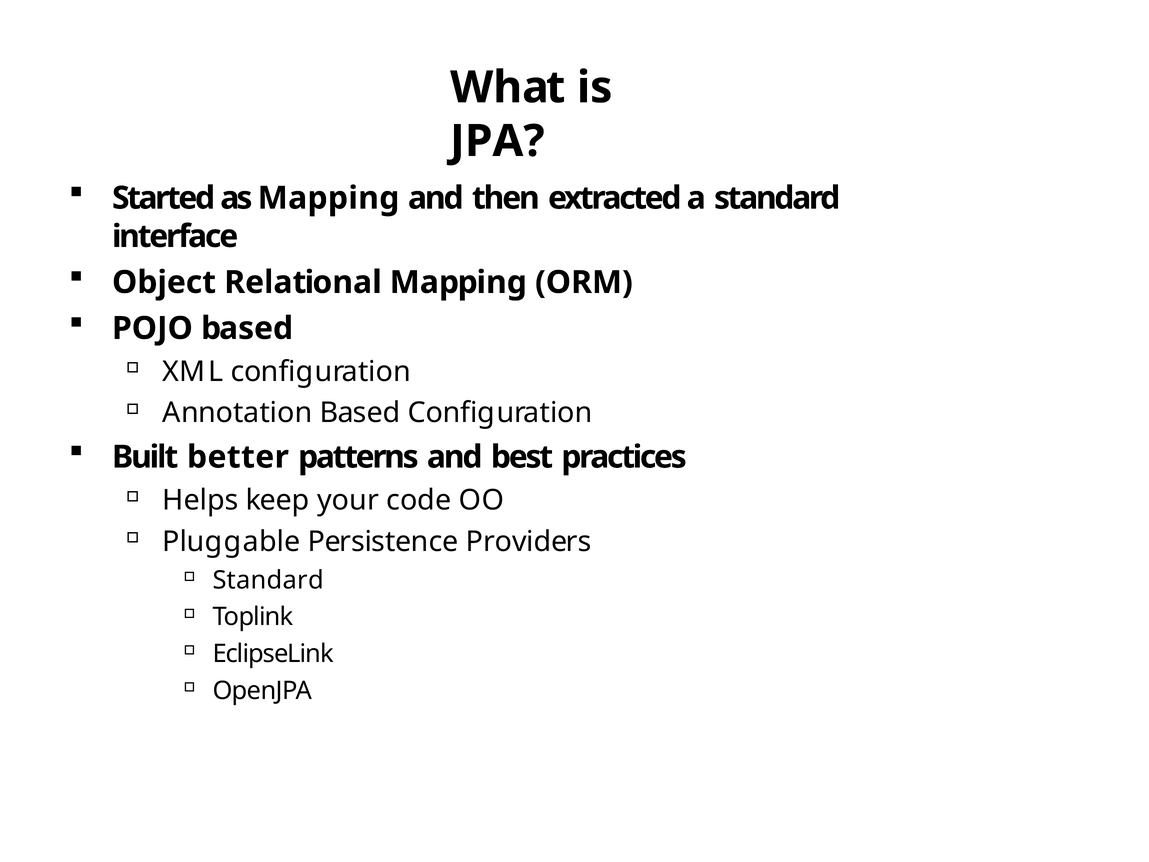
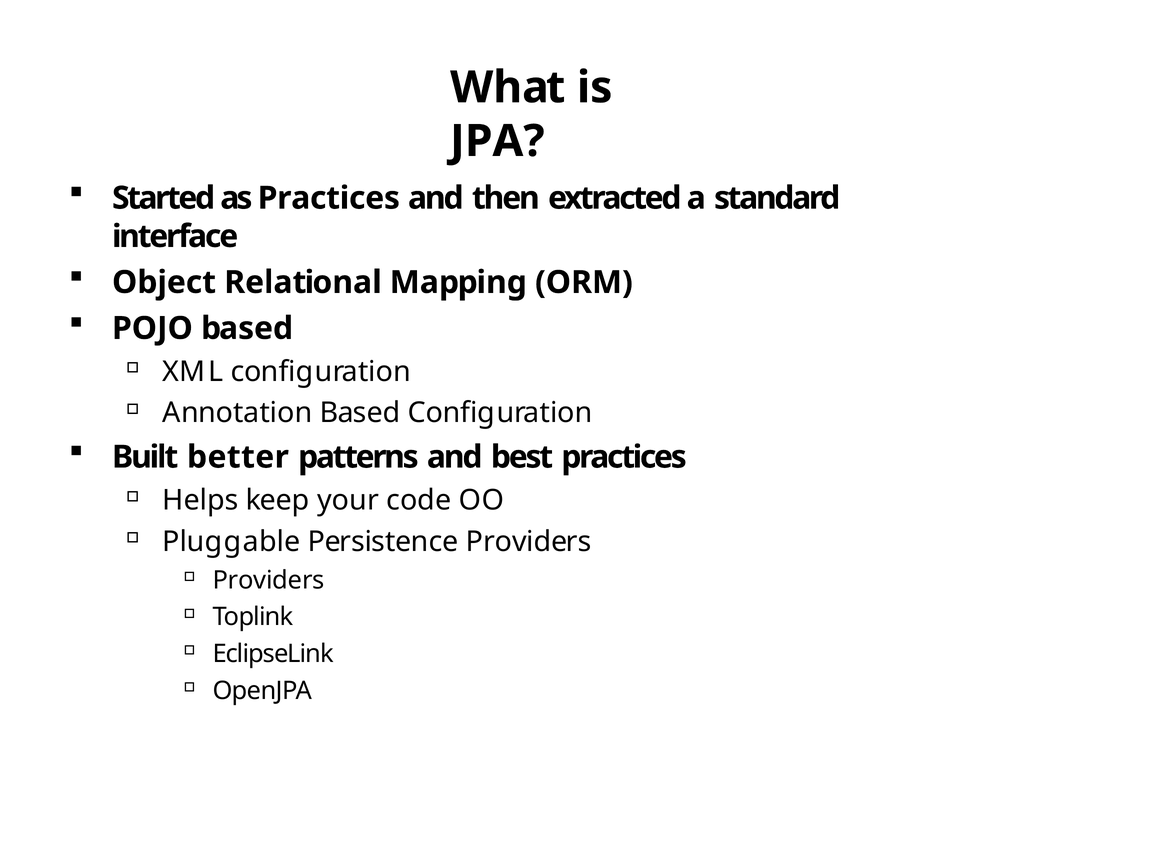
as Mapping: Mapping -> Practices
Standard at (268, 580): Standard -> Providers
